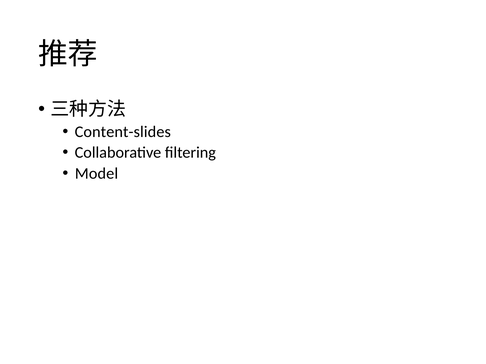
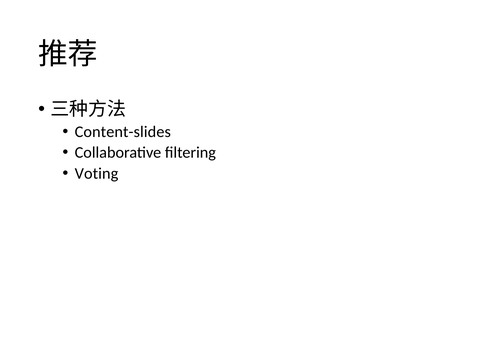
Model: Model -> Voting
